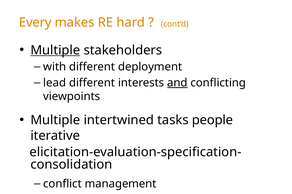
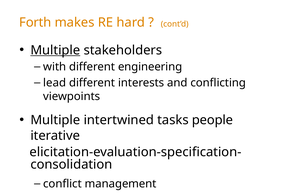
Every: Every -> Forth
deployment: deployment -> engineering
and underline: present -> none
